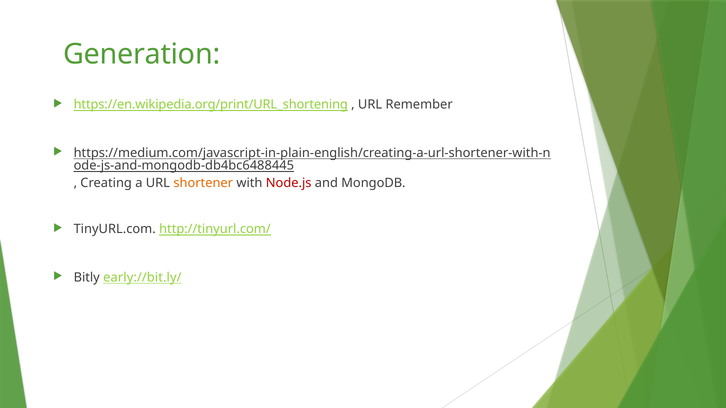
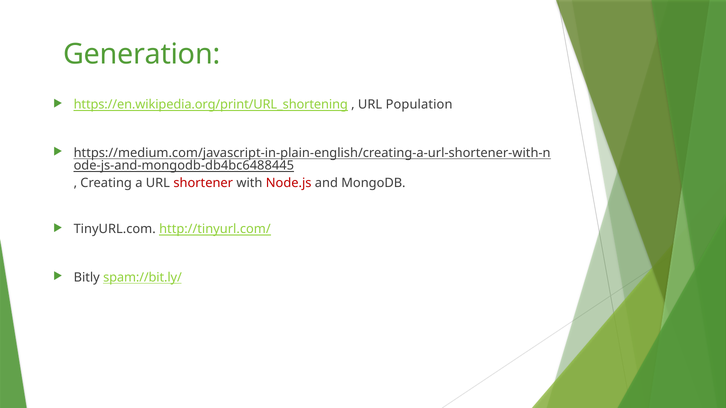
Remember: Remember -> Population
shortener colour: orange -> red
early://bit.ly/: early://bit.ly/ -> spam://bit.ly/
